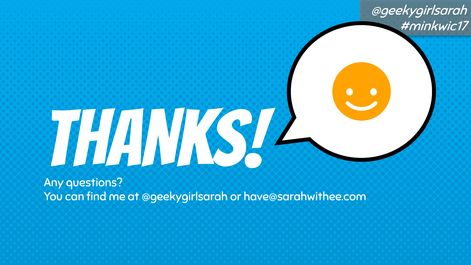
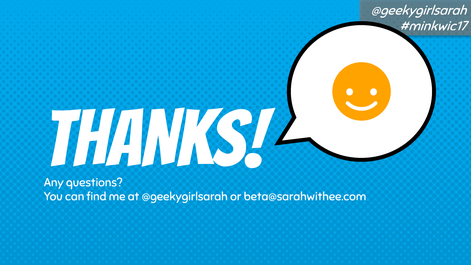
have@sarahwithee.com: have@sarahwithee.com -> beta@sarahwithee.com
